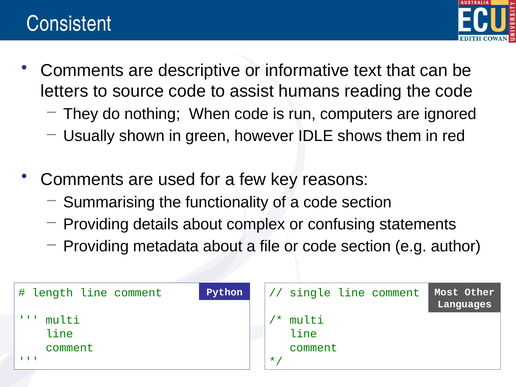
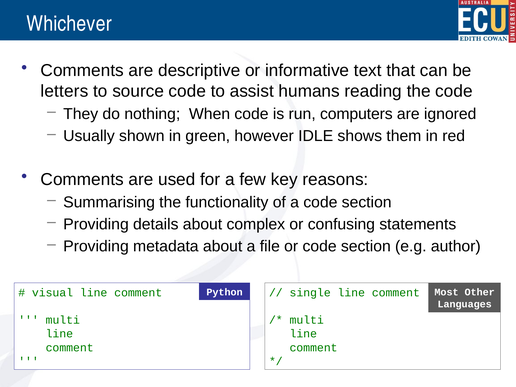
Consistent: Consistent -> Whichever
length: length -> visual
